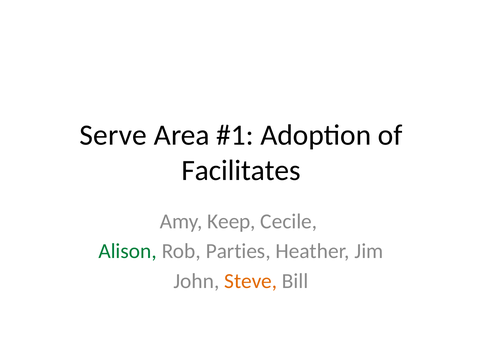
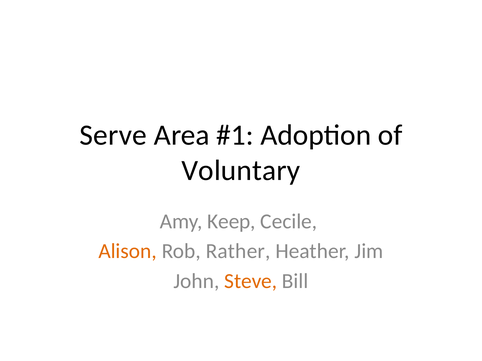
Facilitates: Facilitates -> Voluntary
Alison colour: green -> orange
Parties: Parties -> Rather
